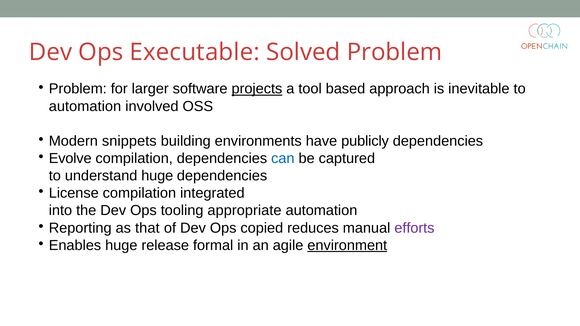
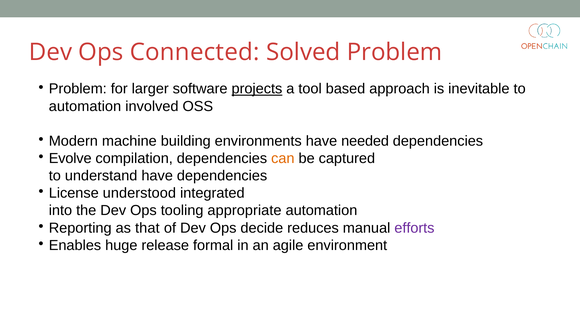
Executable: Executable -> Connected
snippets: snippets -> machine
publicly: publicly -> needed
can colour: blue -> orange
understand huge: huge -> have
License compilation: compilation -> understood
copied: copied -> decide
environment underline: present -> none
